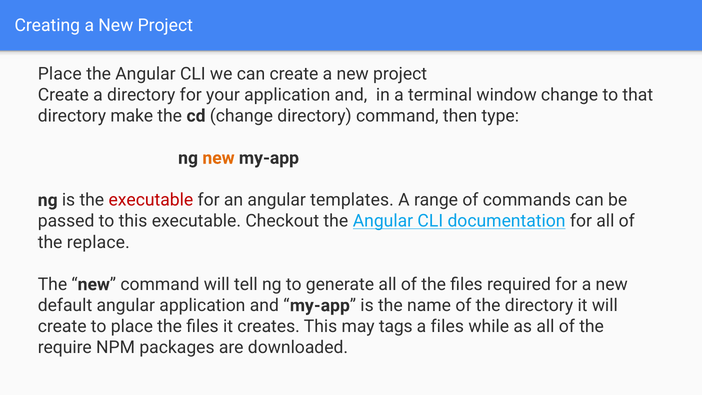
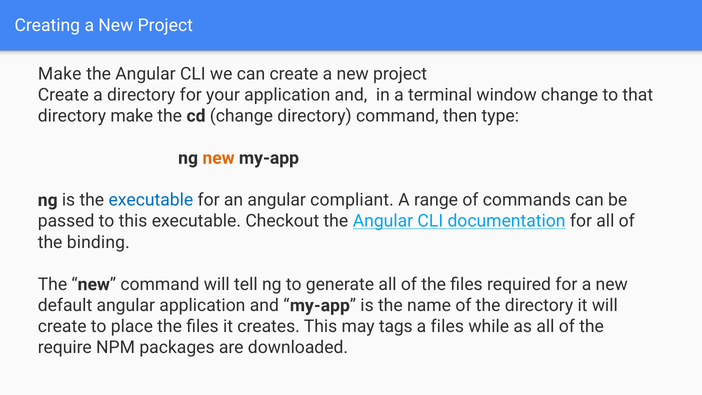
Place at (60, 74): Place -> Make
executable at (151, 200) colour: red -> blue
templates: templates -> compliant
replace: replace -> binding
